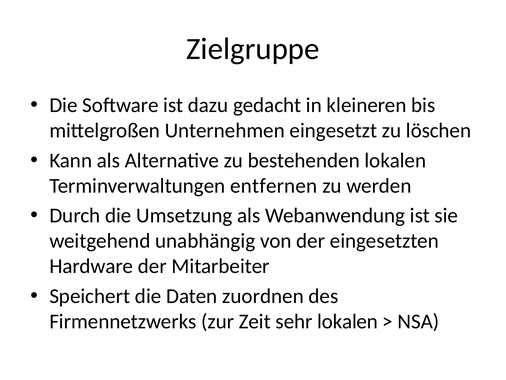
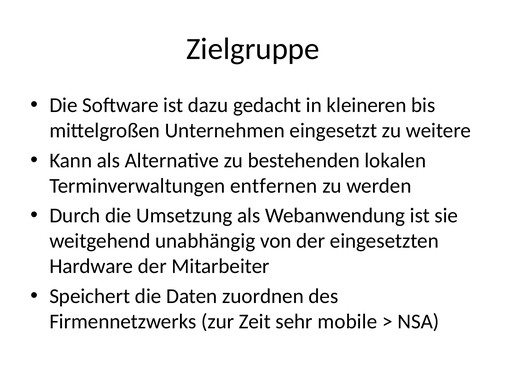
löschen: löschen -> weitere
sehr lokalen: lokalen -> mobile
